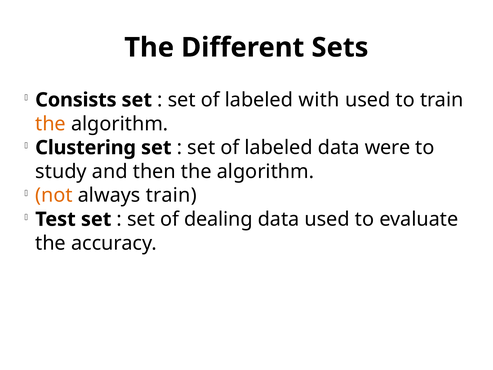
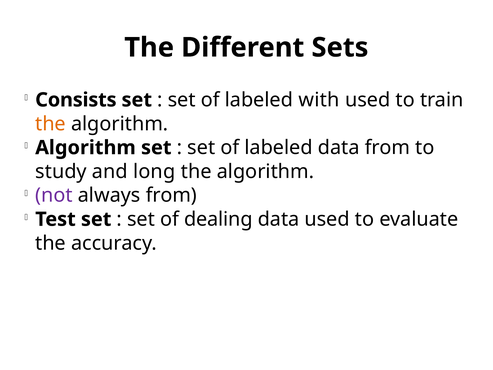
Clustering at (86, 148): Clustering -> Algorithm
data were: were -> from
then: then -> long
not colour: orange -> purple
always train: train -> from
